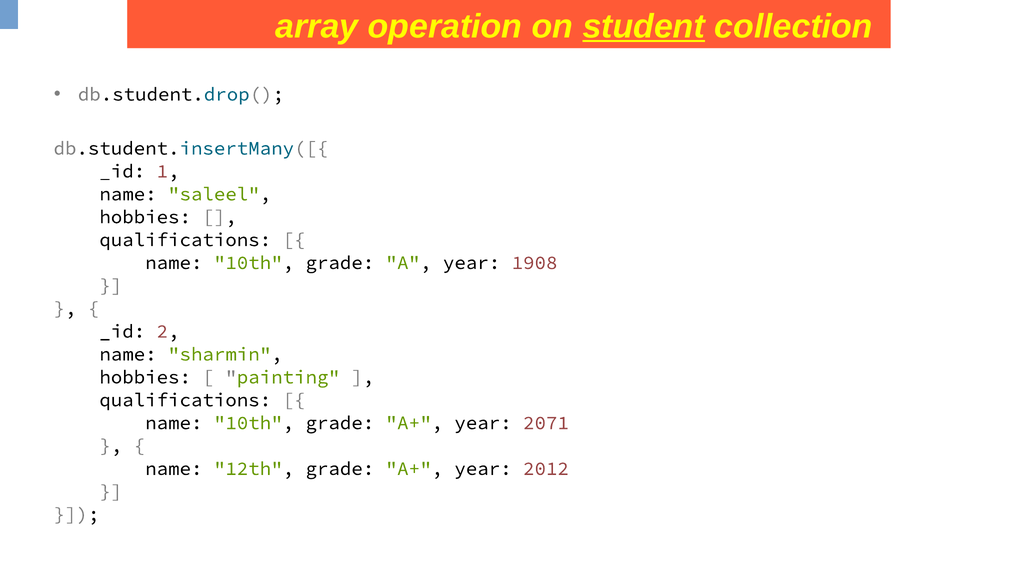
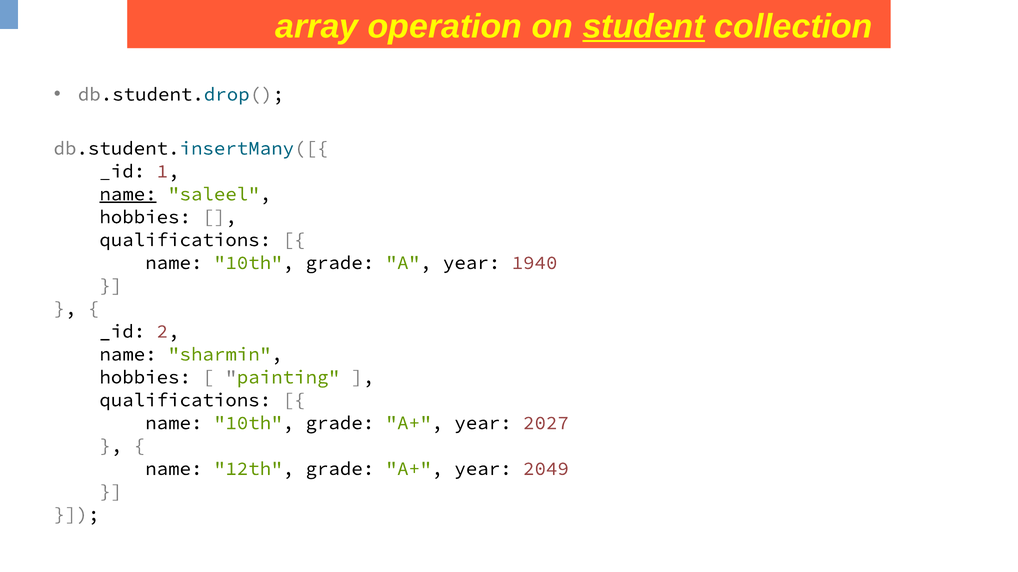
name at (128, 194) underline: none -> present
1908: 1908 -> 1940
2071: 2071 -> 2027
2012: 2012 -> 2049
